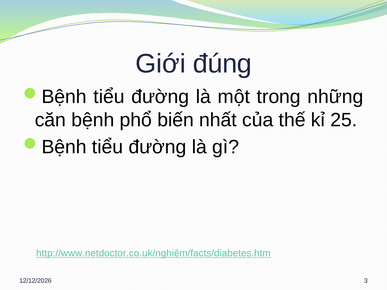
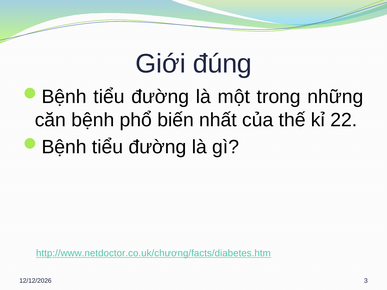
25: 25 -> 22
http://www.netdoctor.co.uk/nghiệm/facts/diabetes.htm: http://www.netdoctor.co.uk/nghiệm/facts/diabetes.htm -> http://www.netdoctor.co.uk/chương/facts/diabetes.htm
